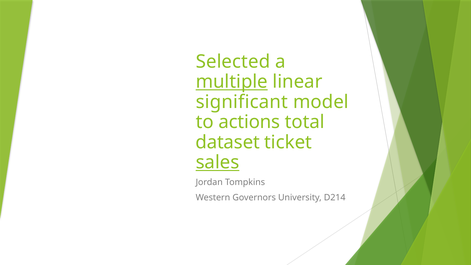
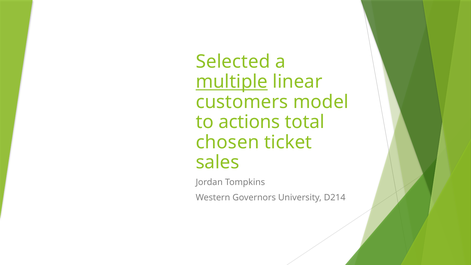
significant: significant -> customers
dataset: dataset -> chosen
sales underline: present -> none
